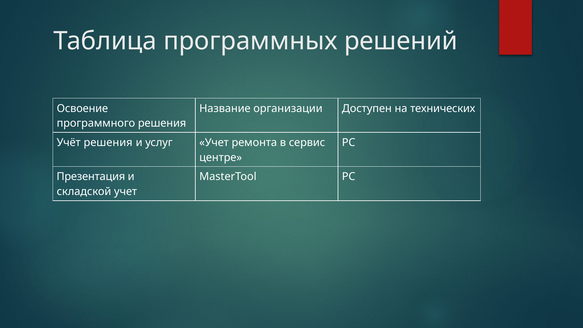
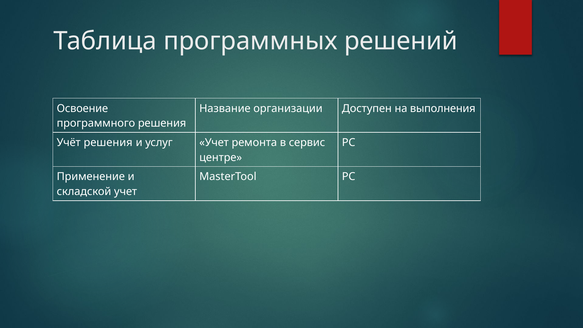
технических: технических -> выполнения
Презентация: Презентация -> Применение
